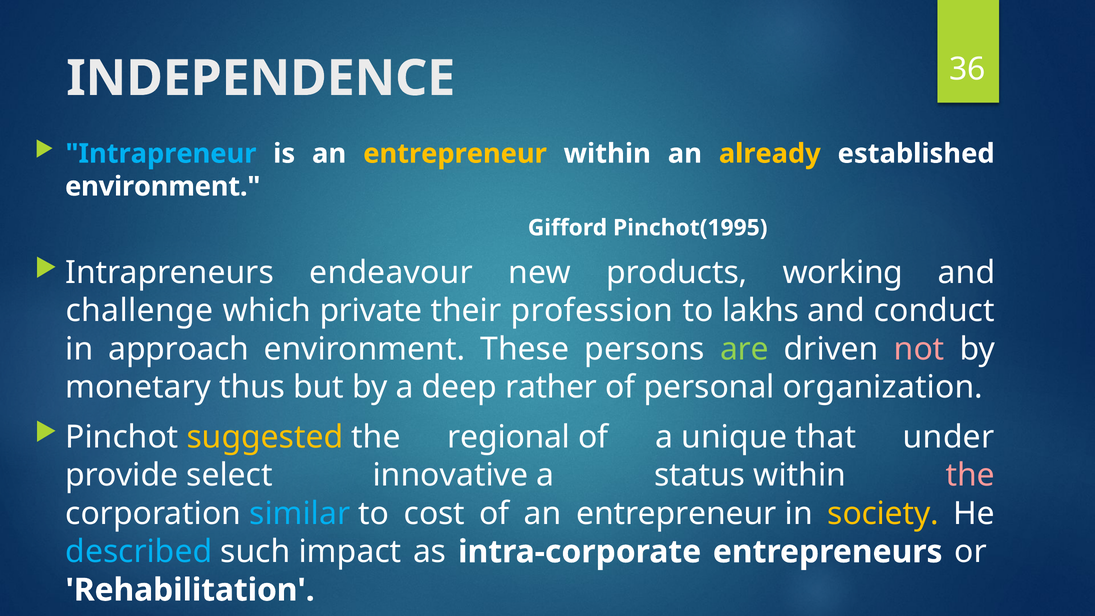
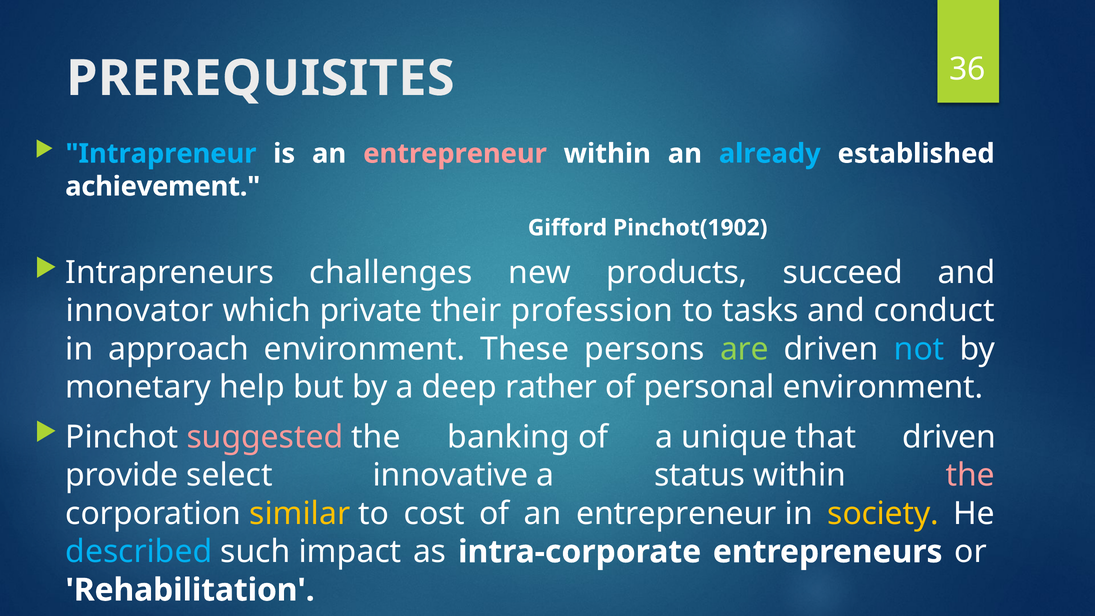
INDEPENDENCE: INDEPENDENCE -> PREREQUISITES
entrepreneur at (455, 154) colour: yellow -> pink
already colour: yellow -> light blue
environment at (163, 187): environment -> achievement
Pinchot(1995: Pinchot(1995 -> Pinchot(1902
endeavour: endeavour -> challenges
working: working -> succeed
challenge: challenge -> innovator
lakhs: lakhs -> tasks
not colour: pink -> light blue
thus: thus -> help
personal organization: organization -> environment
suggested colour: yellow -> pink
regional: regional -> banking
that under: under -> driven
similar colour: light blue -> yellow
